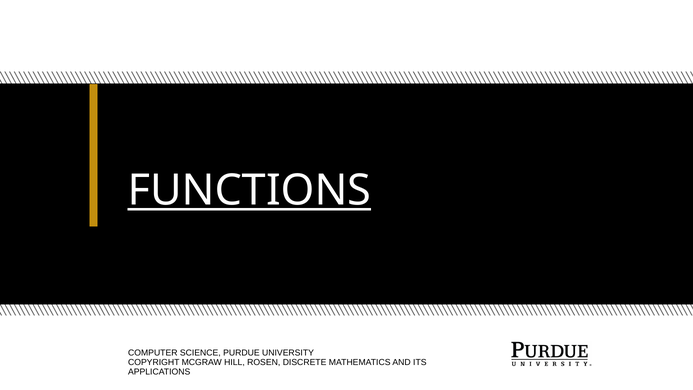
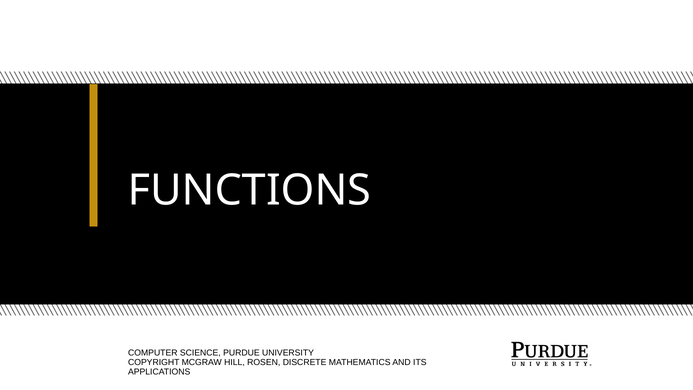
FUNCTIONS underline: present -> none
